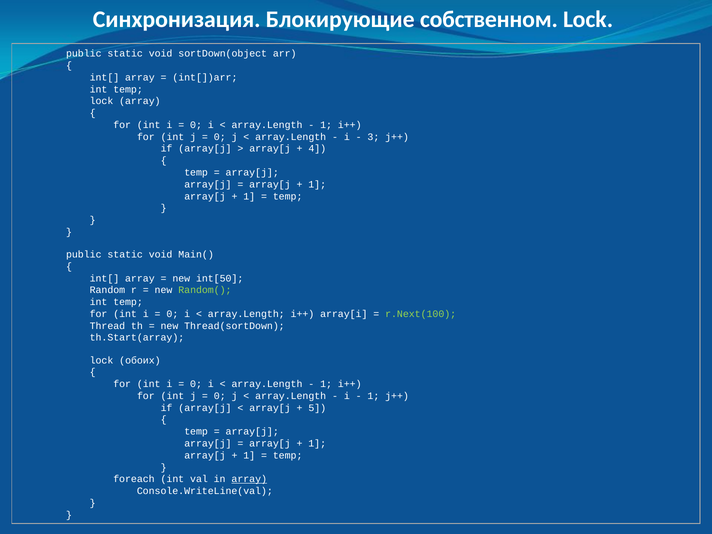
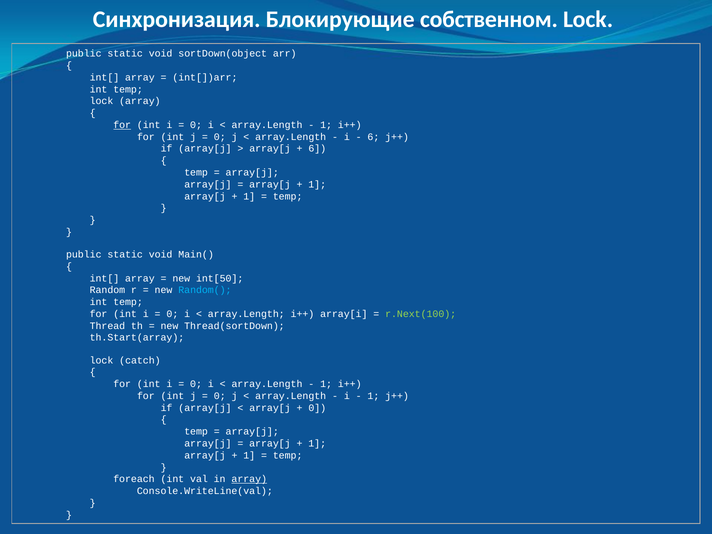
for at (122, 125) underline: none -> present
3 at (373, 137): 3 -> 6
4 at (317, 149): 4 -> 6
Random( colour: light green -> light blue
обоих: обоих -> catch
5 at (317, 408): 5 -> 0
